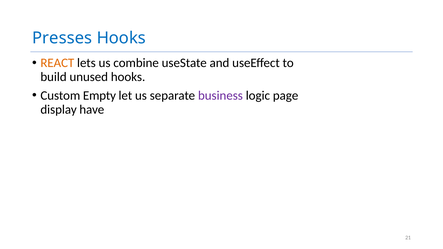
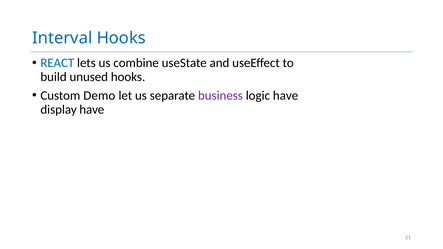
Presses: Presses -> Interval
REACT colour: orange -> blue
Empty: Empty -> Demo
logic page: page -> have
